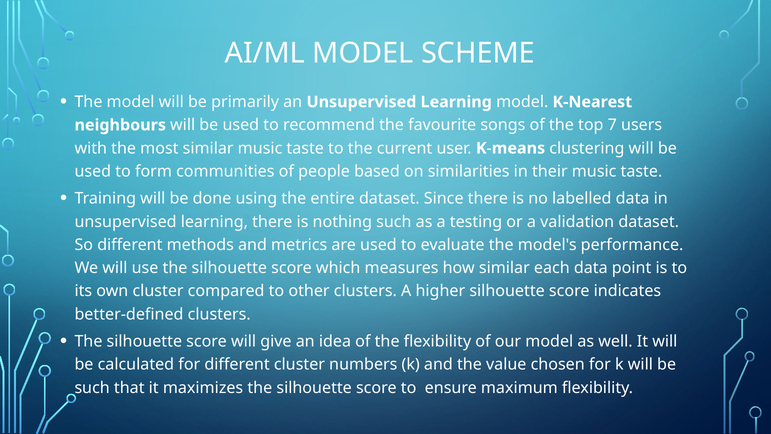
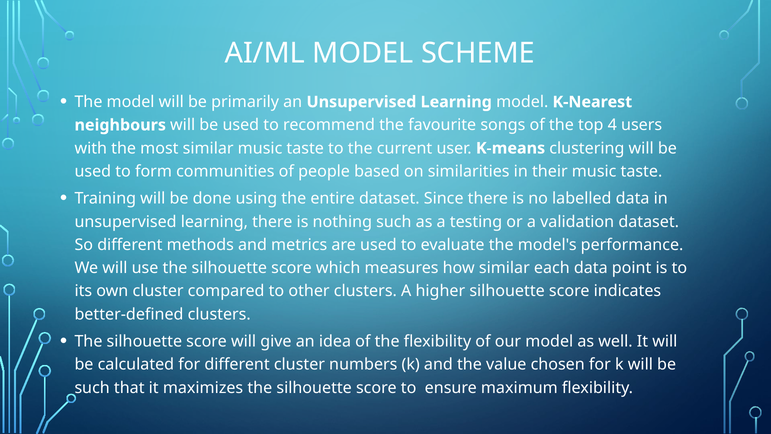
7: 7 -> 4
